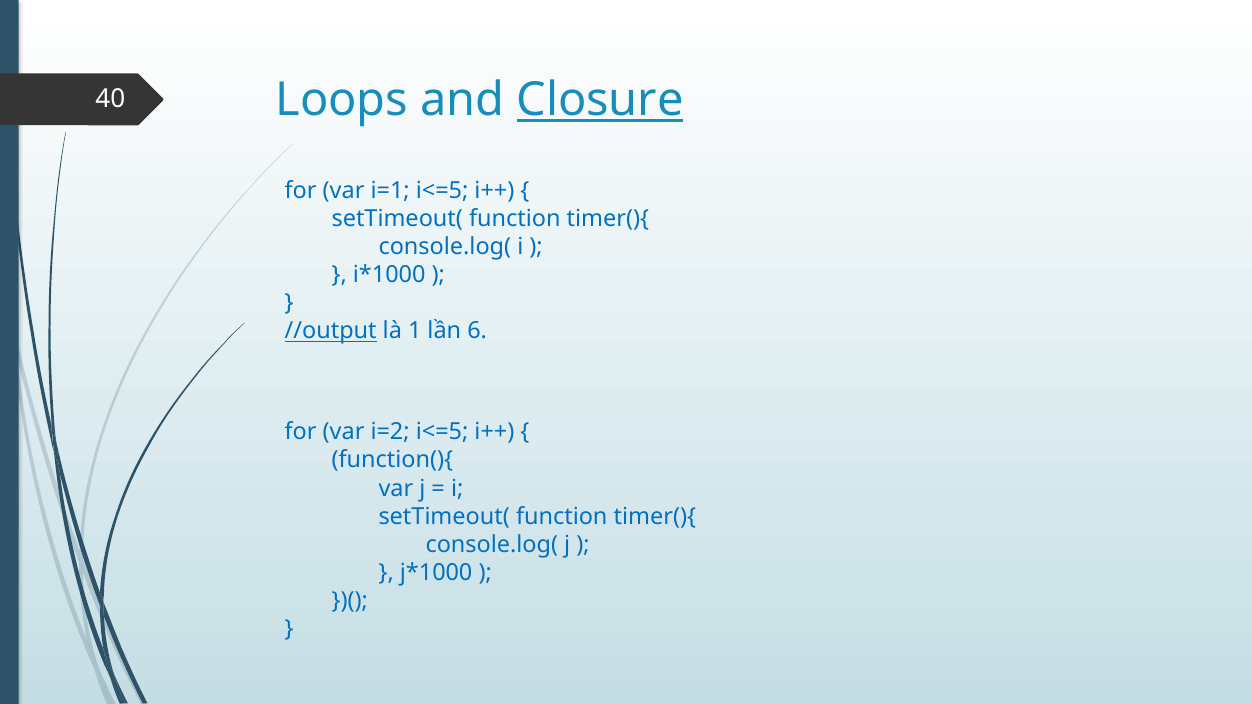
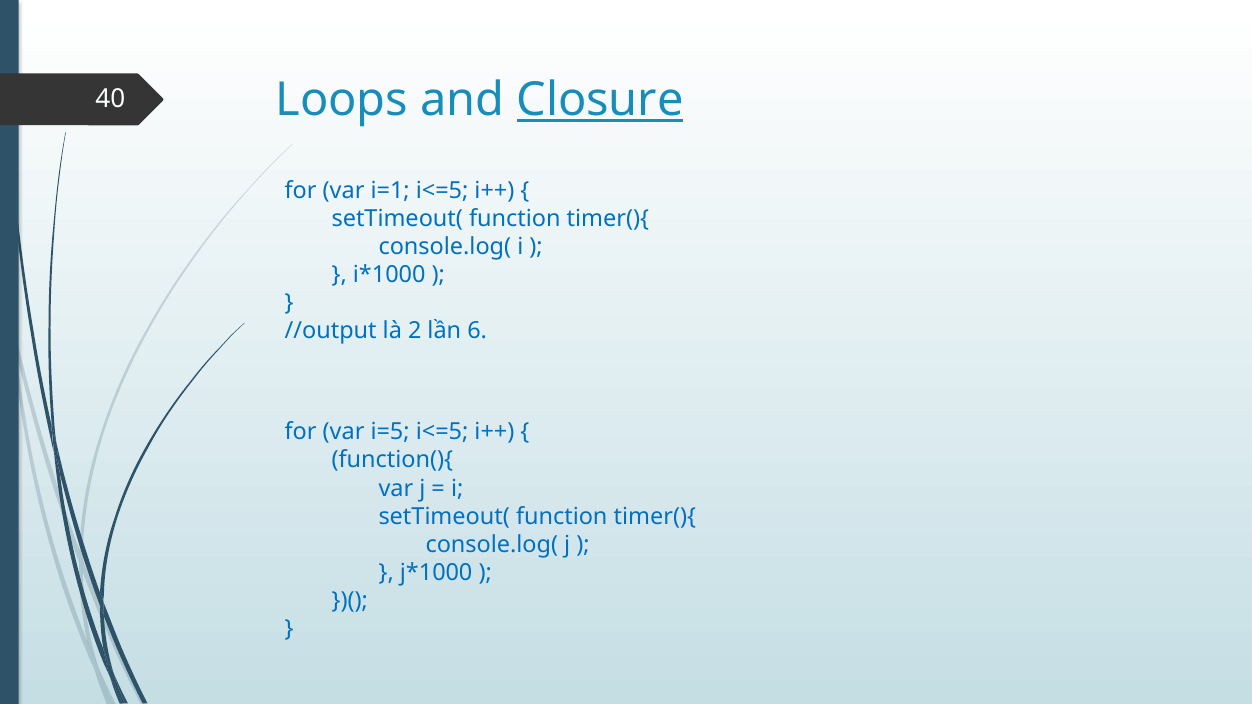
//output underline: present -> none
1: 1 -> 2
i=2: i=2 -> i=5
